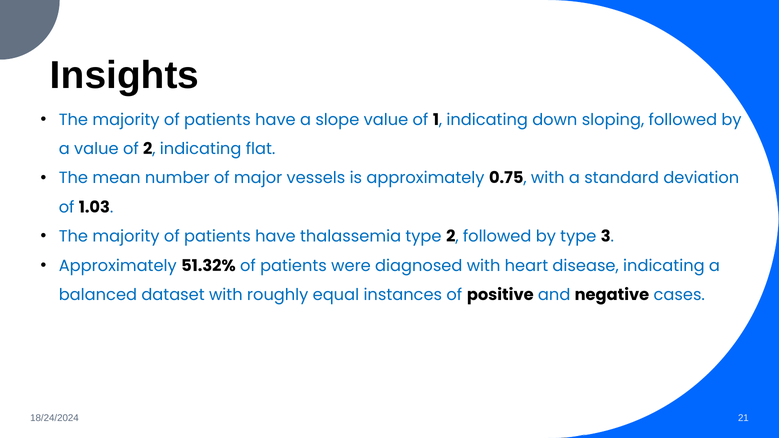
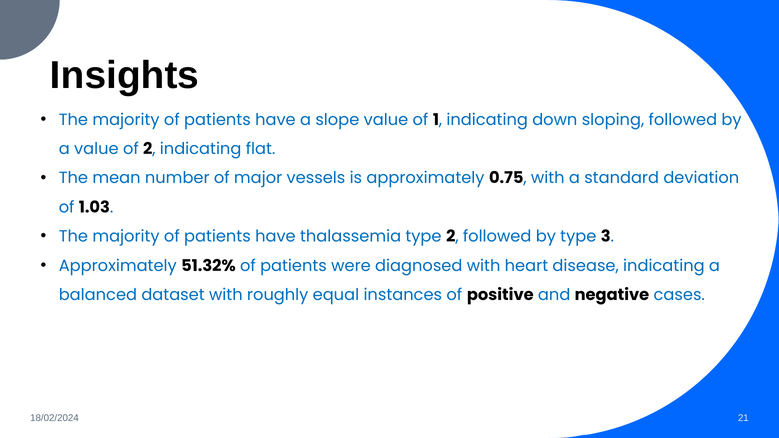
18/24/2024: 18/24/2024 -> 18/02/2024
